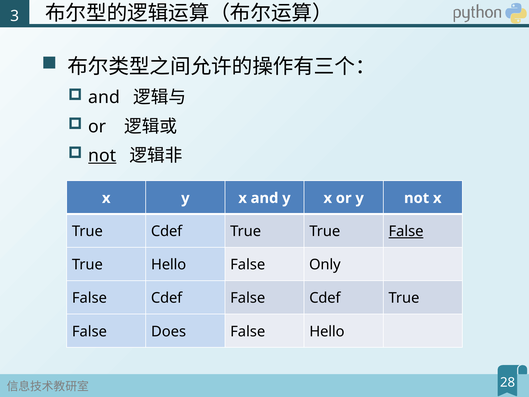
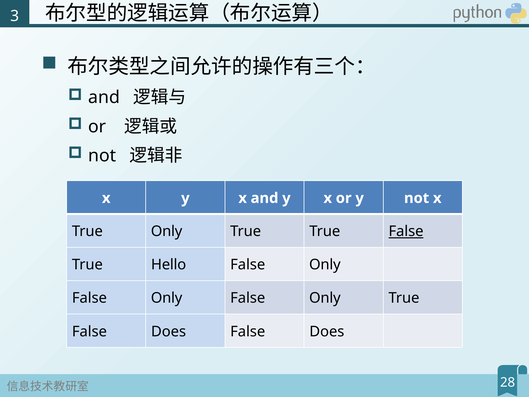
not at (102, 156) underline: present -> none
True Cdef: Cdef -> Only
Cdef at (167, 298): Cdef -> Only
Cdef at (325, 298): Cdef -> Only
Hello at (327, 331): Hello -> Does
